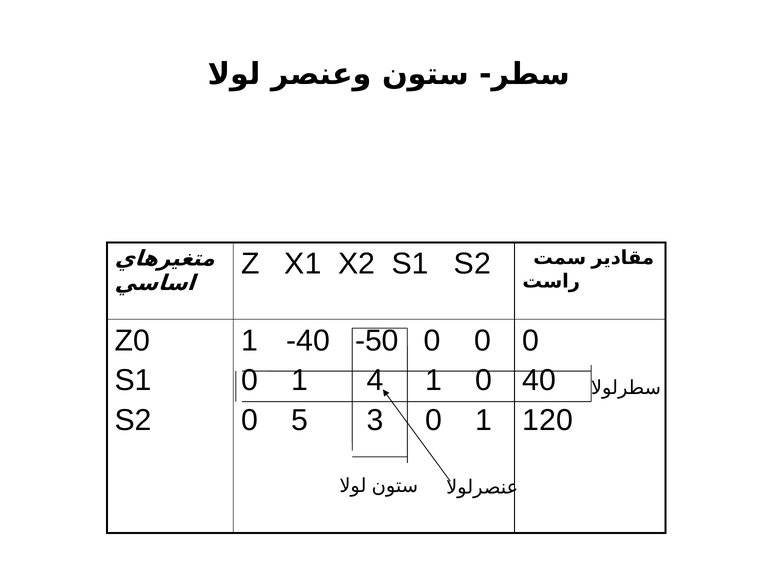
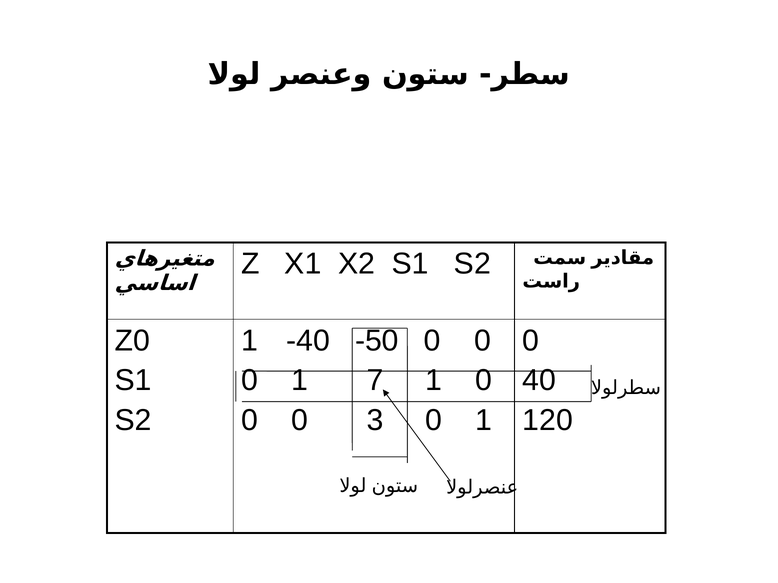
4: 4 -> 7
5 at (300, 420): 5 -> 0
